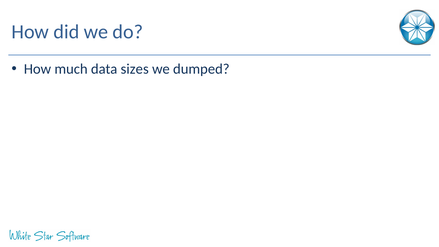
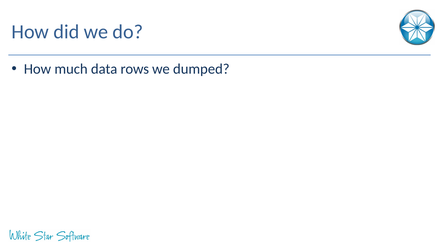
sizes: sizes -> rows
